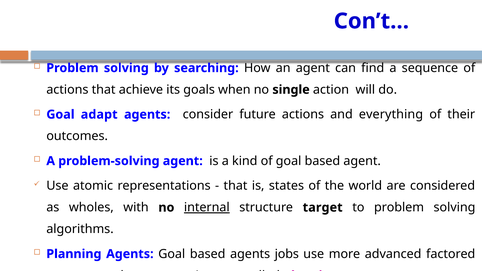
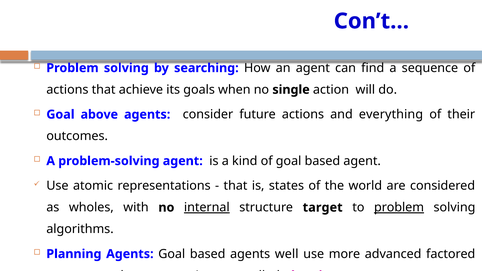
adapt: adapt -> above
problem at (399, 208) underline: none -> present
jobs: jobs -> well
